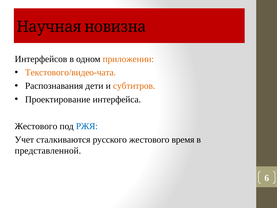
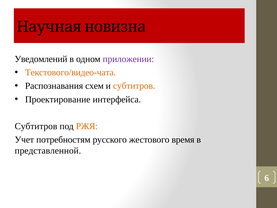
Интерфейсов: Интерфейсов -> Уведомлений
приложении colour: orange -> purple
дети: дети -> схем
Жестового at (36, 126): Жестового -> Субтитров
РЖЯ colour: blue -> orange
сталкиваются: сталкиваются -> потребностям
